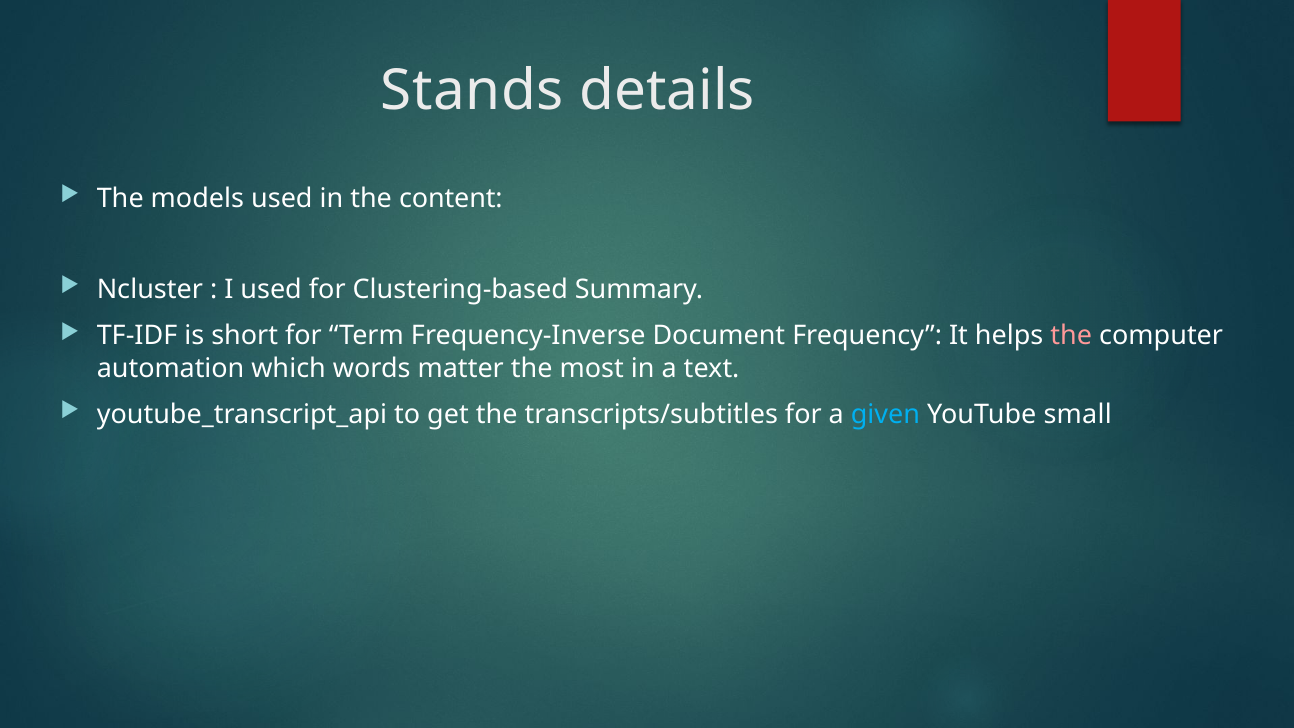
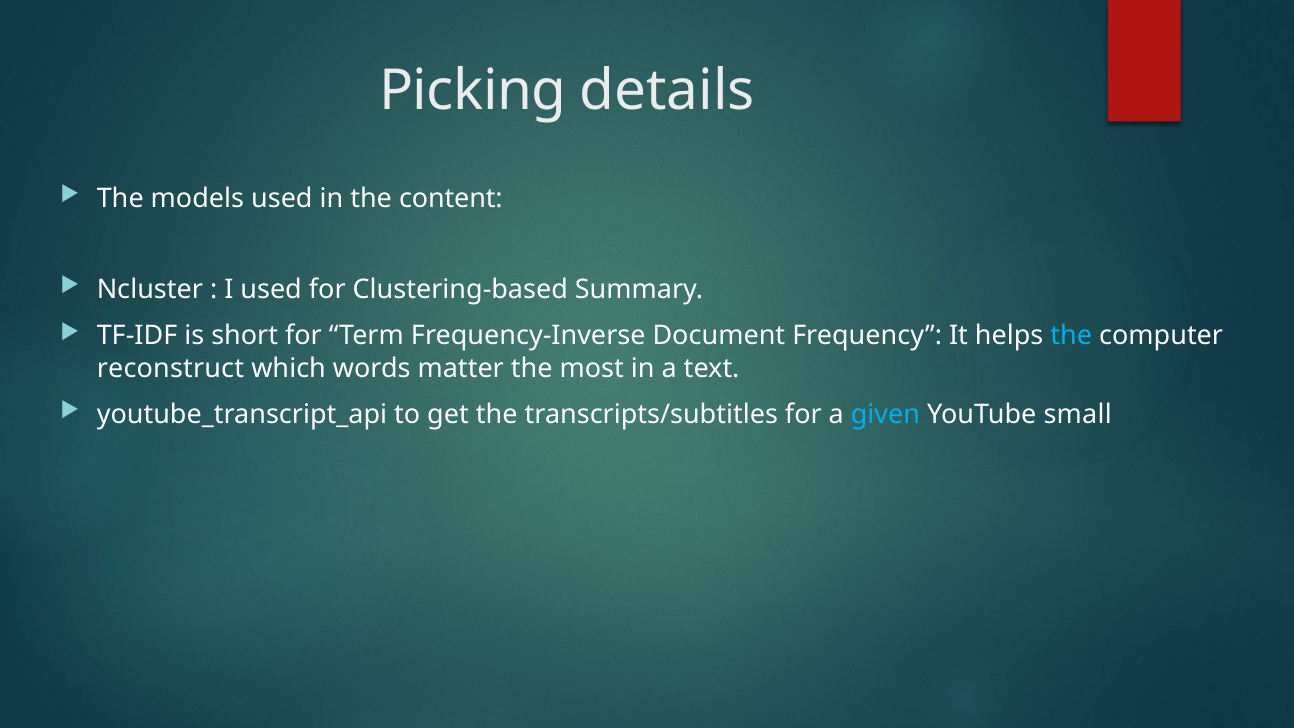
Stands: Stands -> Picking
the at (1071, 336) colour: pink -> light blue
automation: automation -> reconstruct
